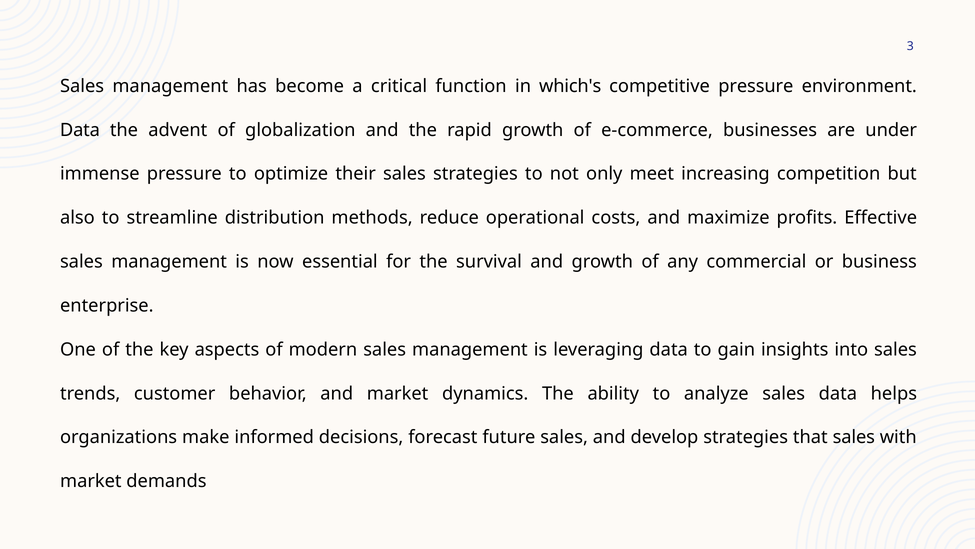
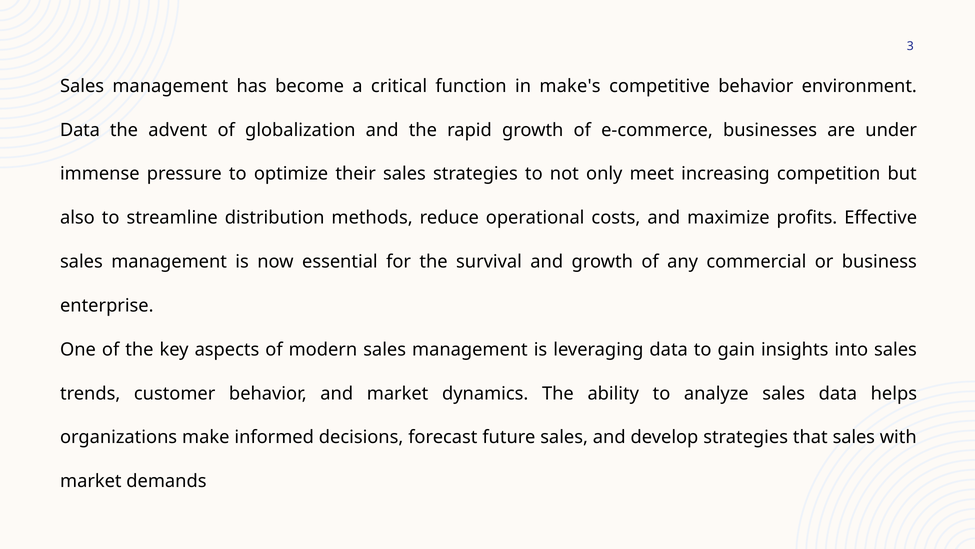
which's: which's -> make's
competitive pressure: pressure -> behavior
